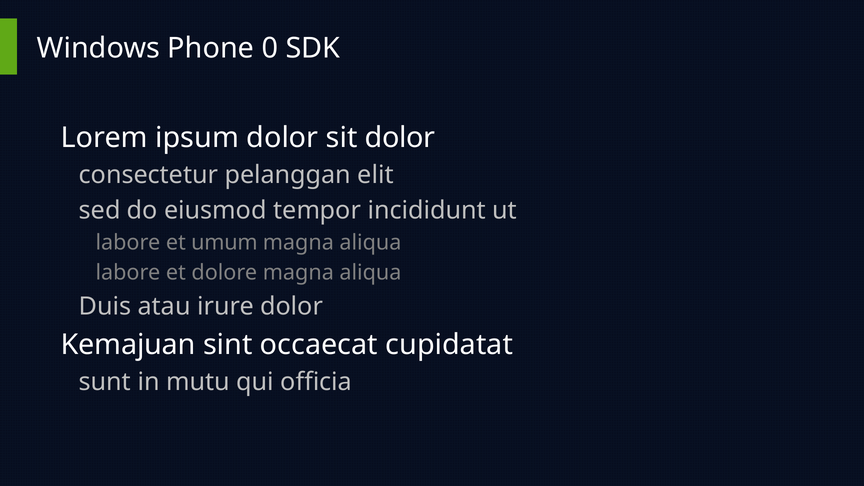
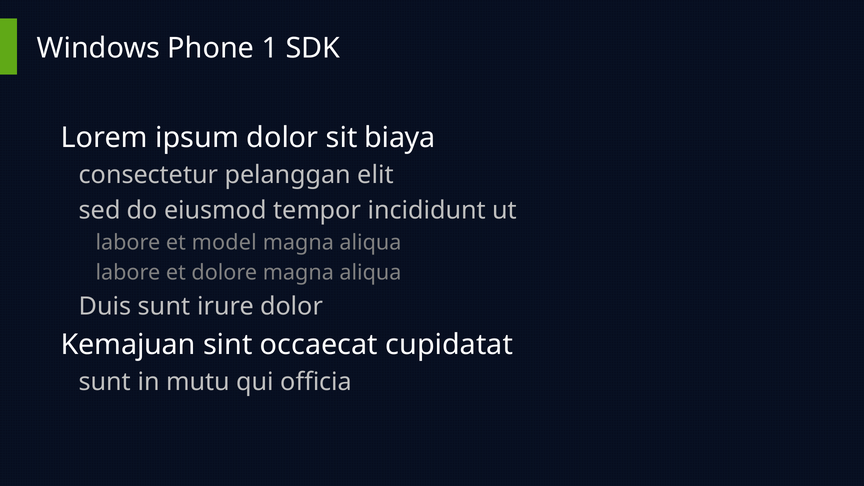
0: 0 -> 1
sit dolor: dolor -> biaya
umum: umum -> model
Duis atau: atau -> sunt
